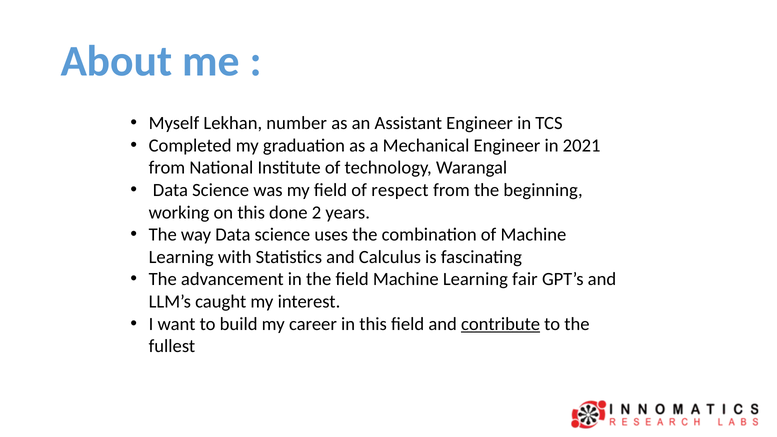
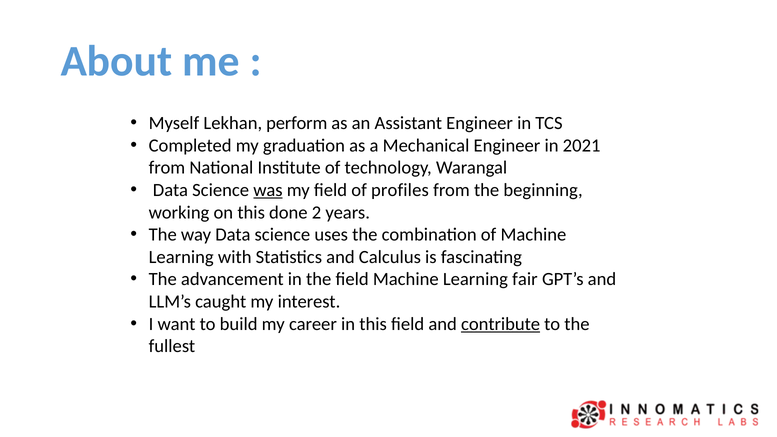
number: number -> perform
was underline: none -> present
respect: respect -> profiles
